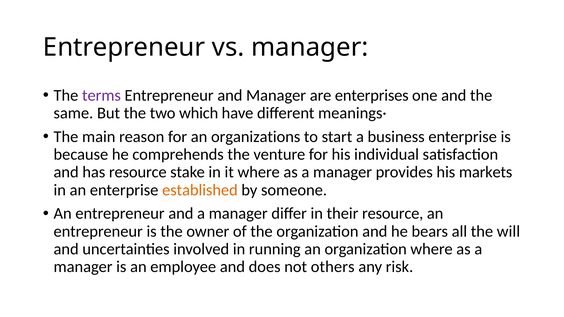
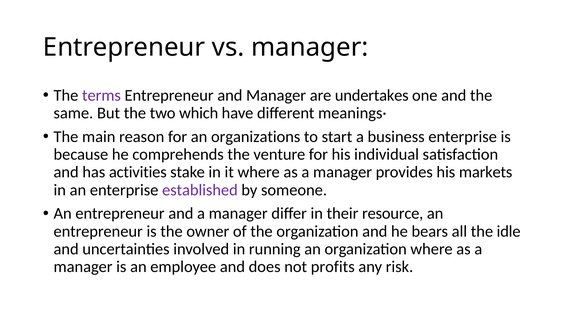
enterprises: enterprises -> undertakes
has resource: resource -> activities
established colour: orange -> purple
will: will -> idle
others: others -> profits
